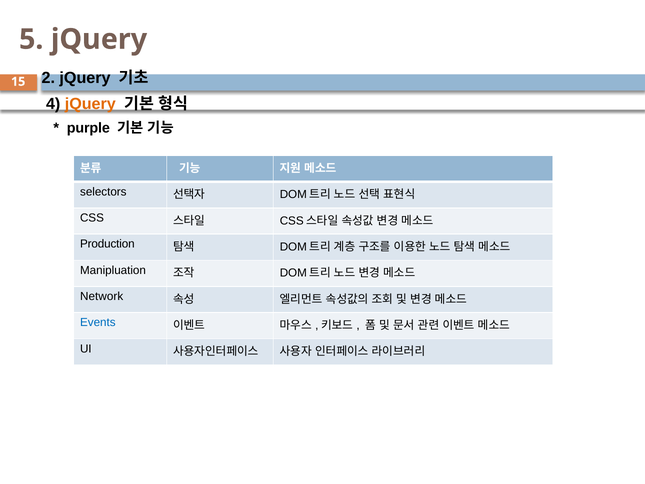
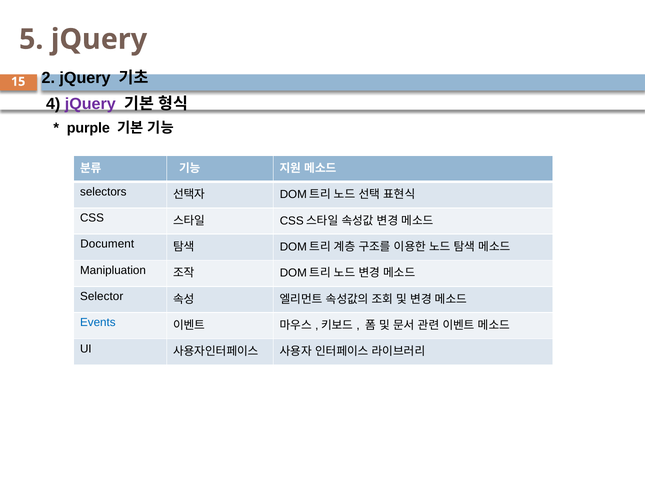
jQuery at (90, 104) colour: orange -> purple
Production: Production -> Document
Network: Network -> Selector
